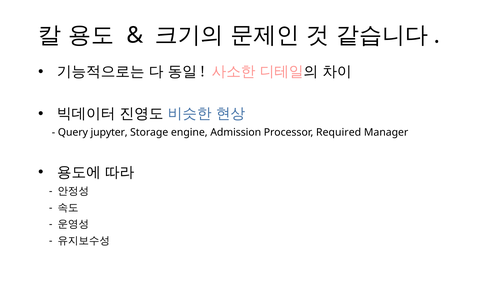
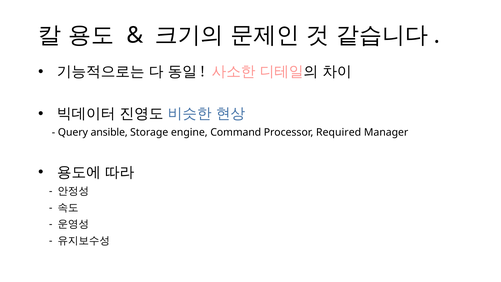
jupyter: jupyter -> ansible
Admission: Admission -> Command
